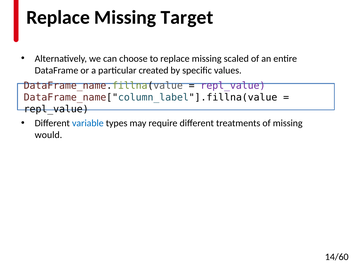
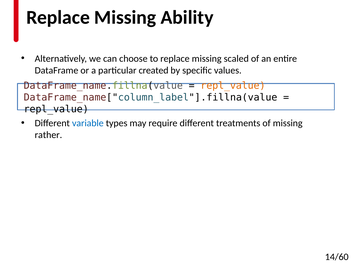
Target: Target -> Ability
repl_value at (233, 86) colour: purple -> orange
would: would -> rather
